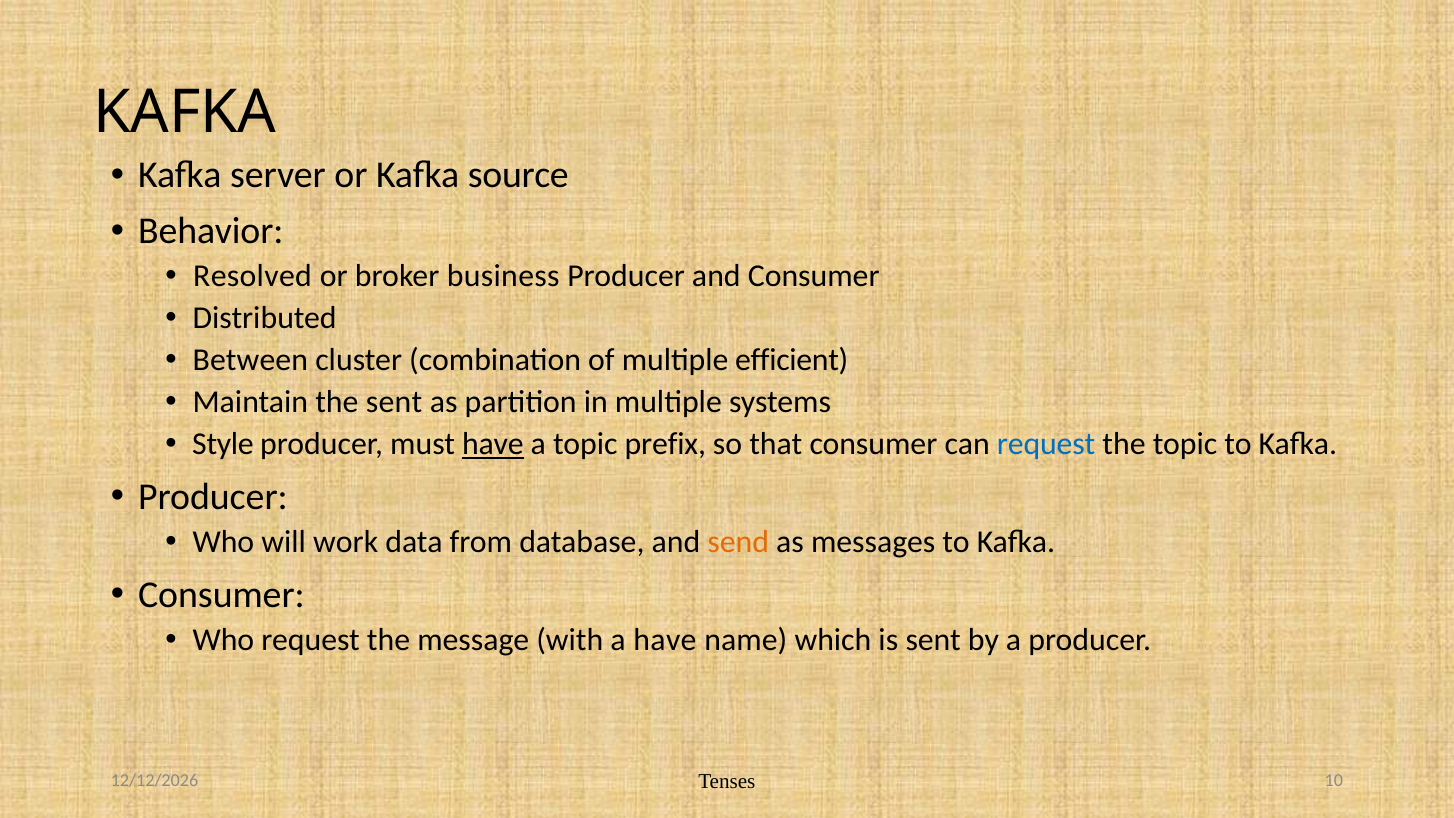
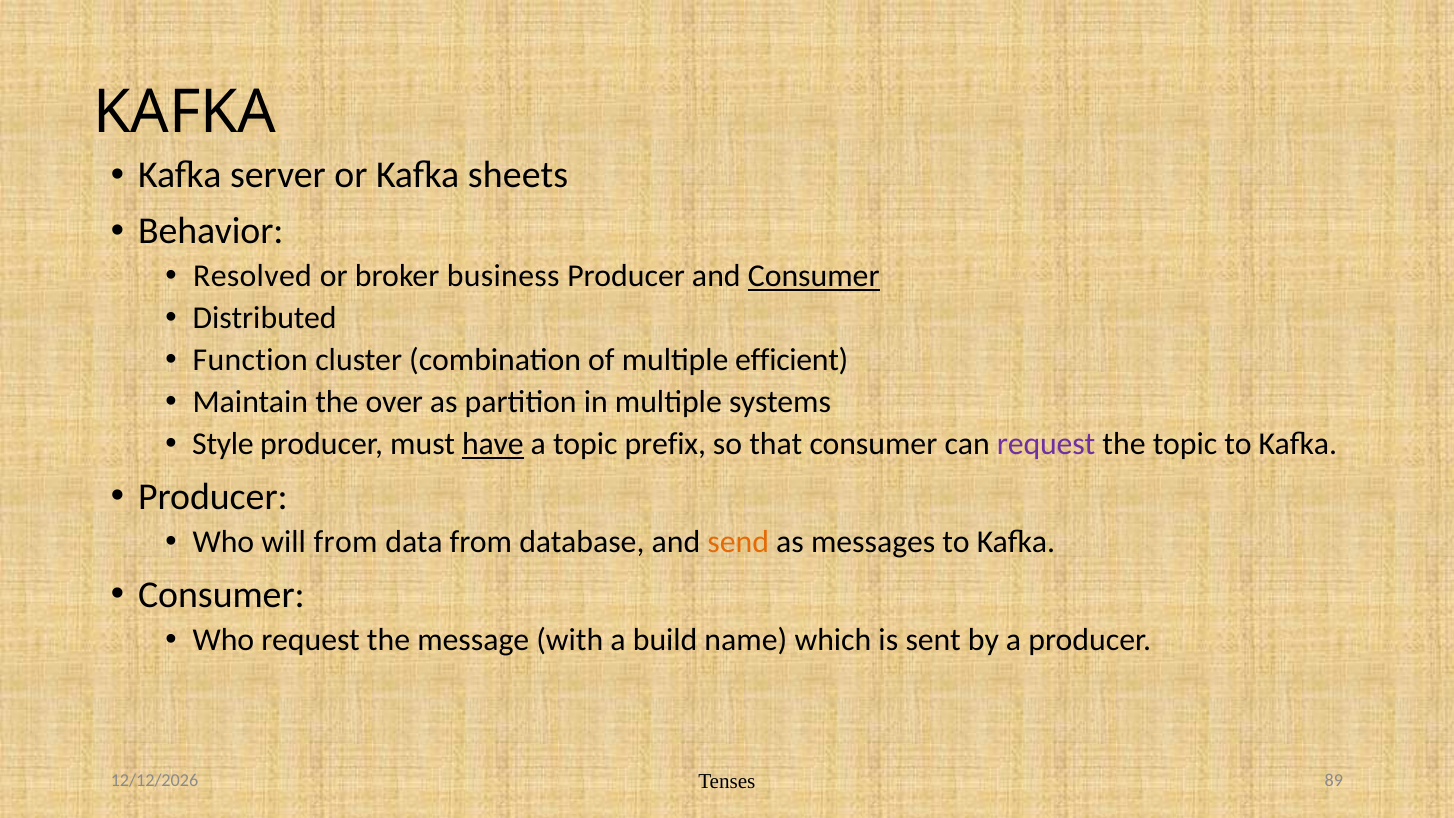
source: source -> sheets
Consumer at (814, 276) underline: none -> present
Between: Between -> Function
the sent: sent -> over
request at (1046, 444) colour: blue -> purple
will work: work -> from
a have: have -> build
10: 10 -> 89
